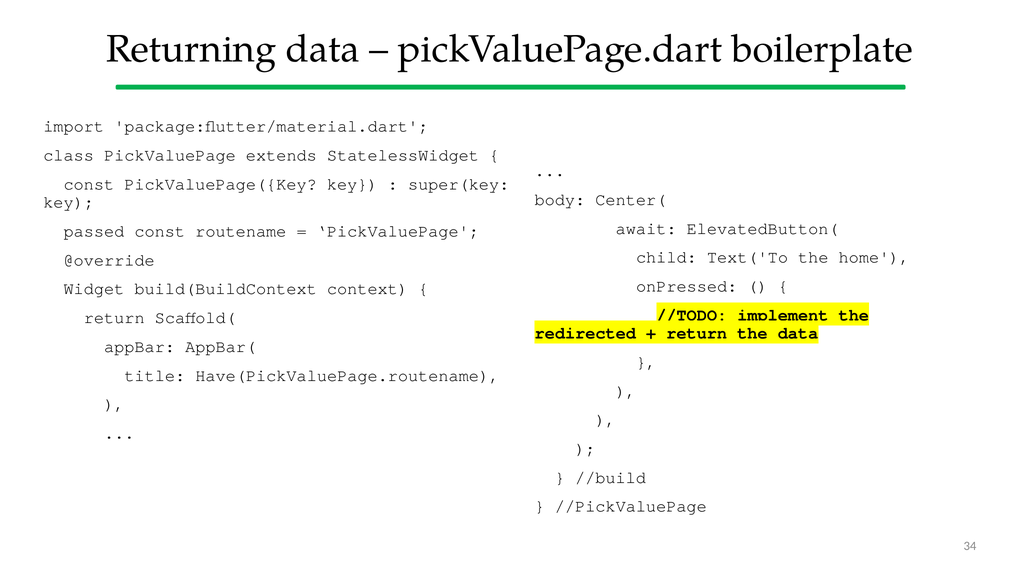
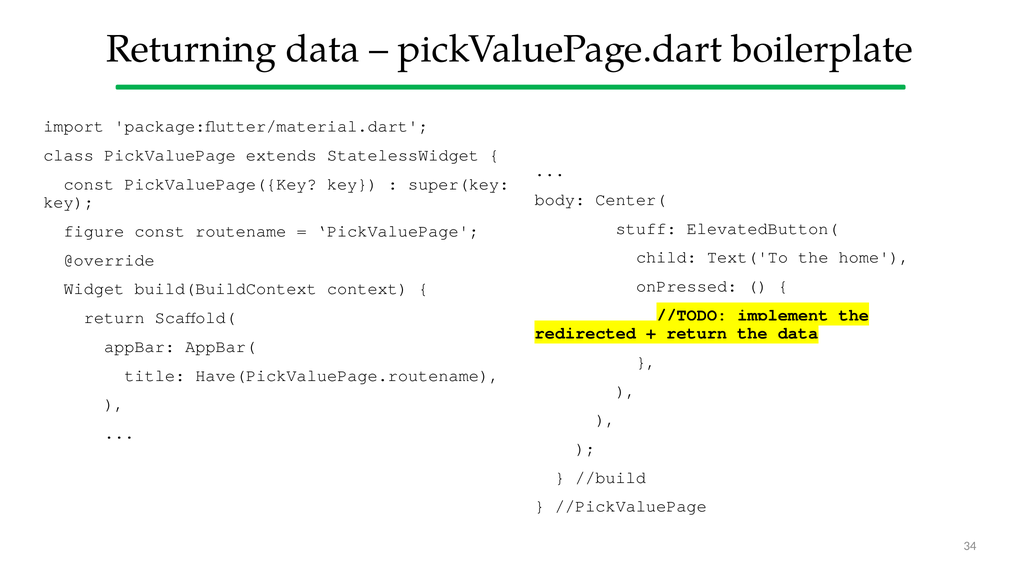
await: await -> stuff
passed: passed -> figure
